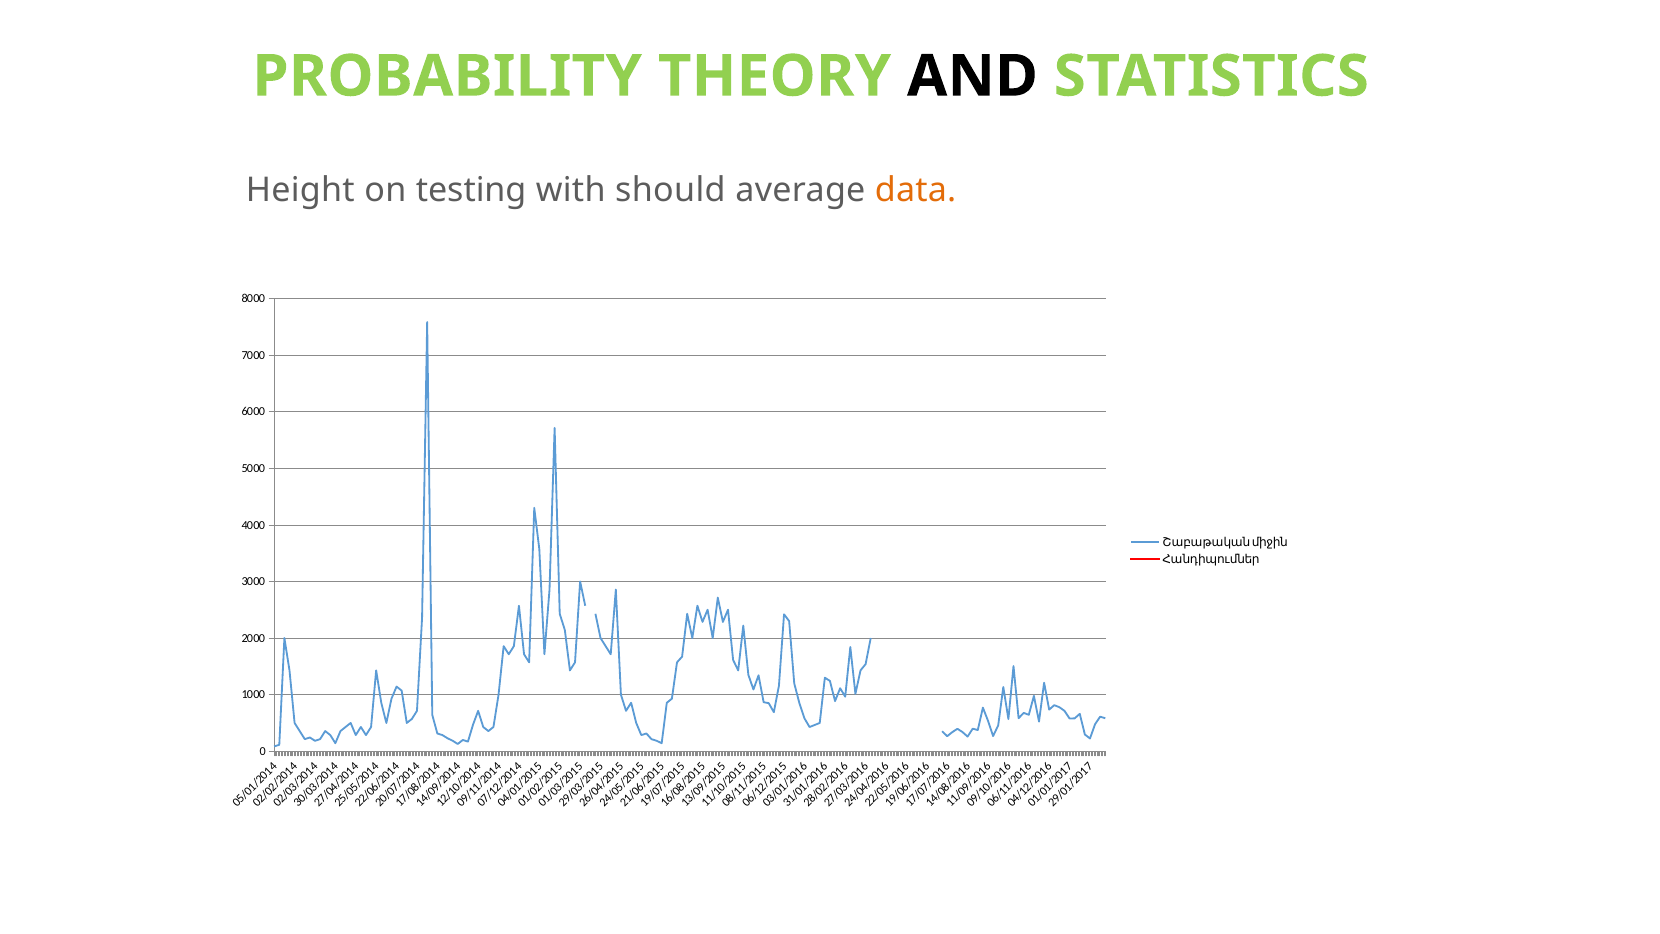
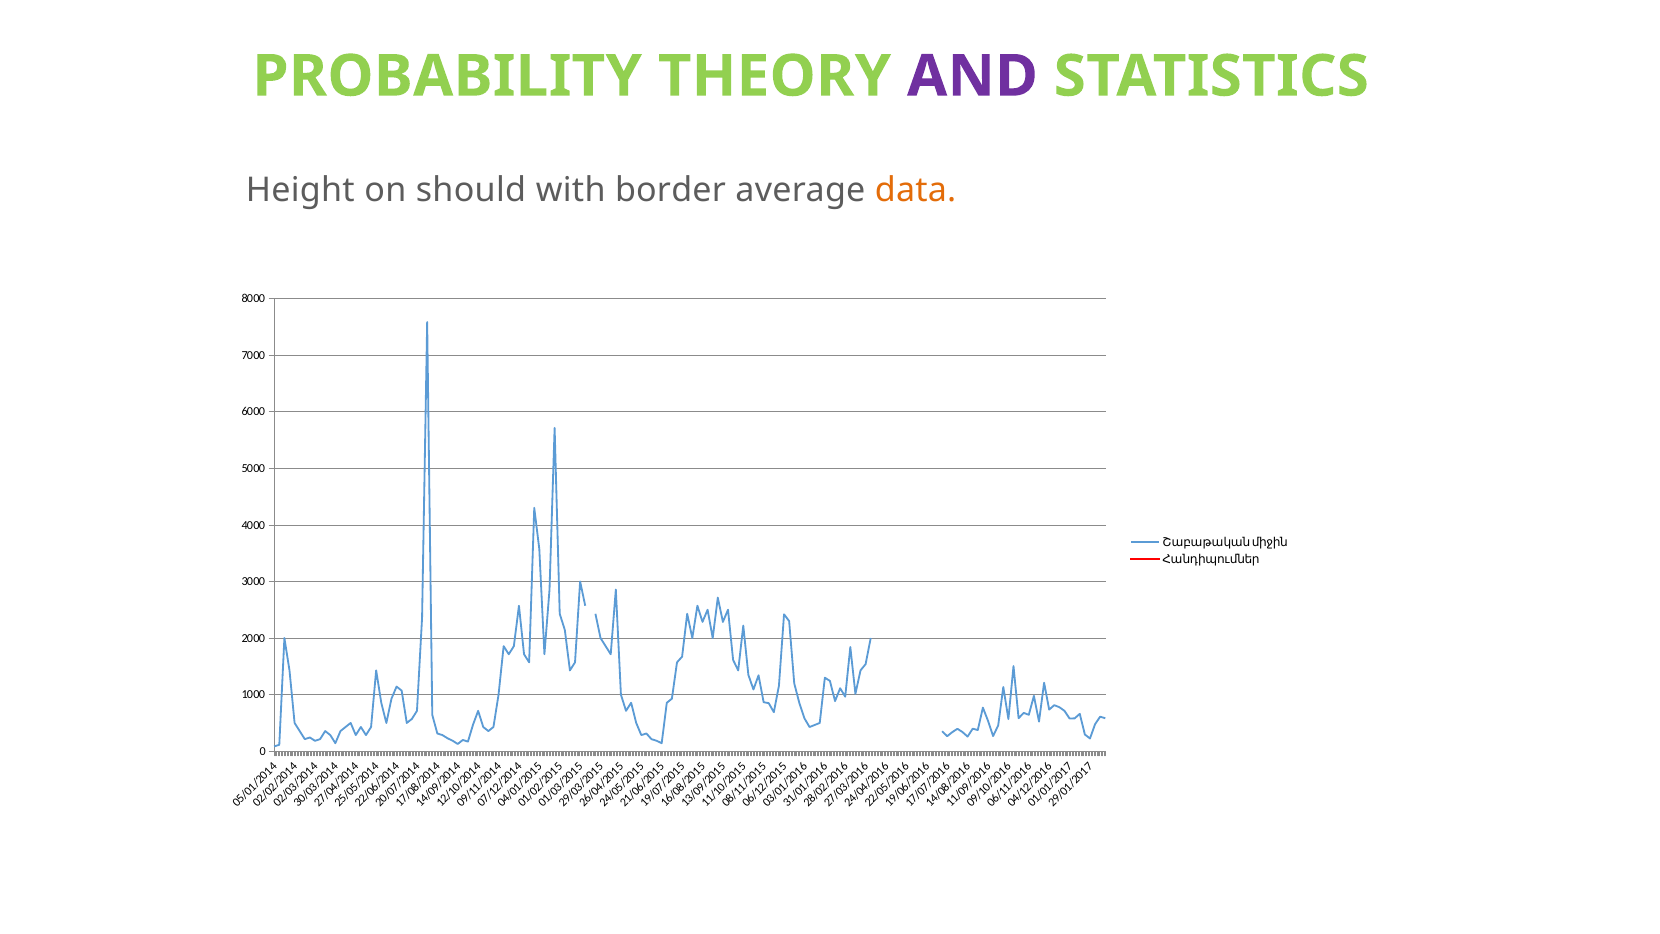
AND colour: black -> purple
testing: testing -> should
should: should -> border
